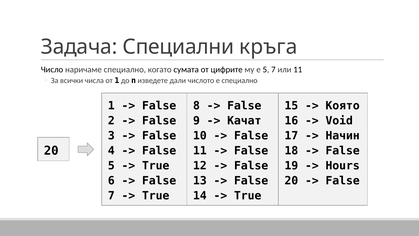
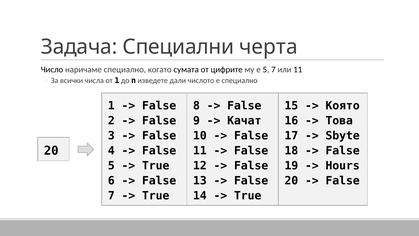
кръга: кръга -> черта
Void: Void -> Това
Начин: Начин -> Sbyte
